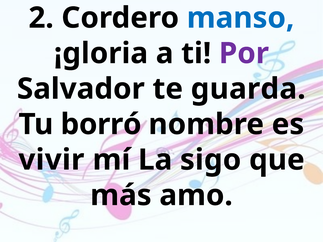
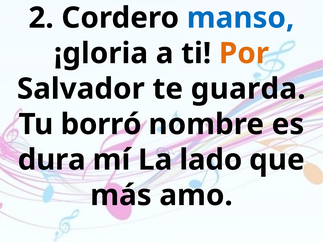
Por colour: purple -> orange
vivir: vivir -> dura
sigo: sigo -> lado
